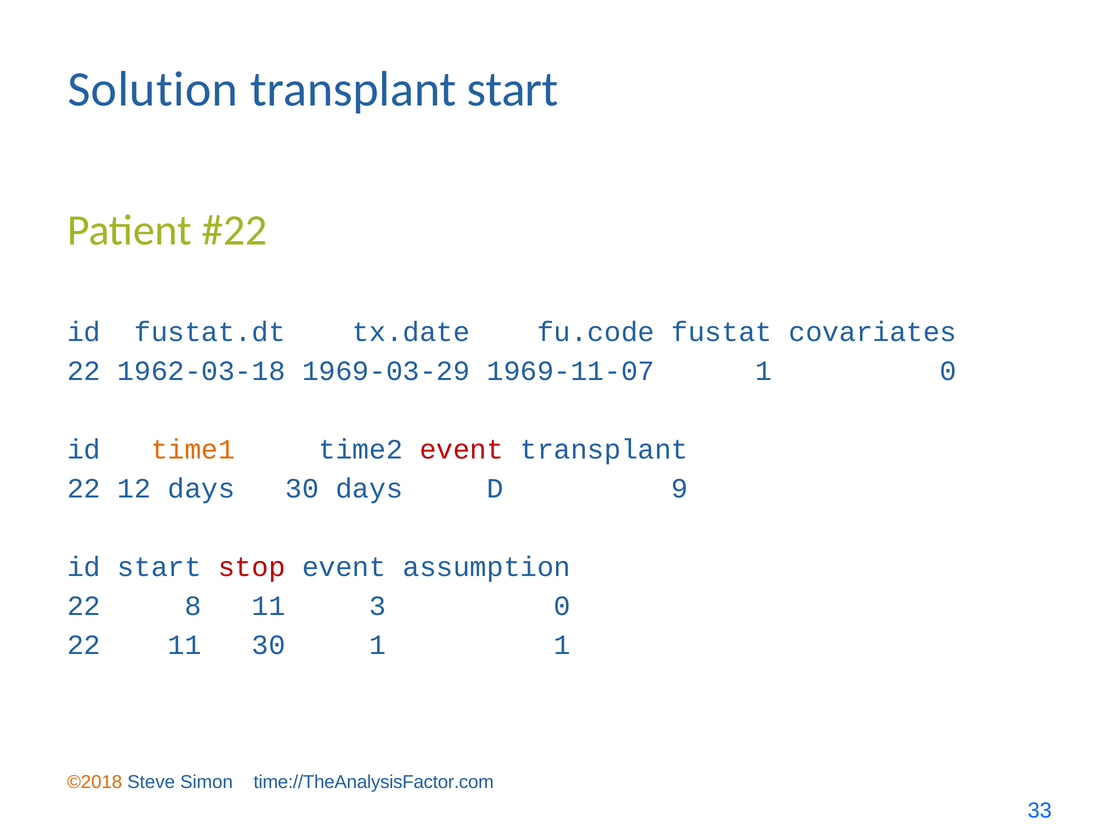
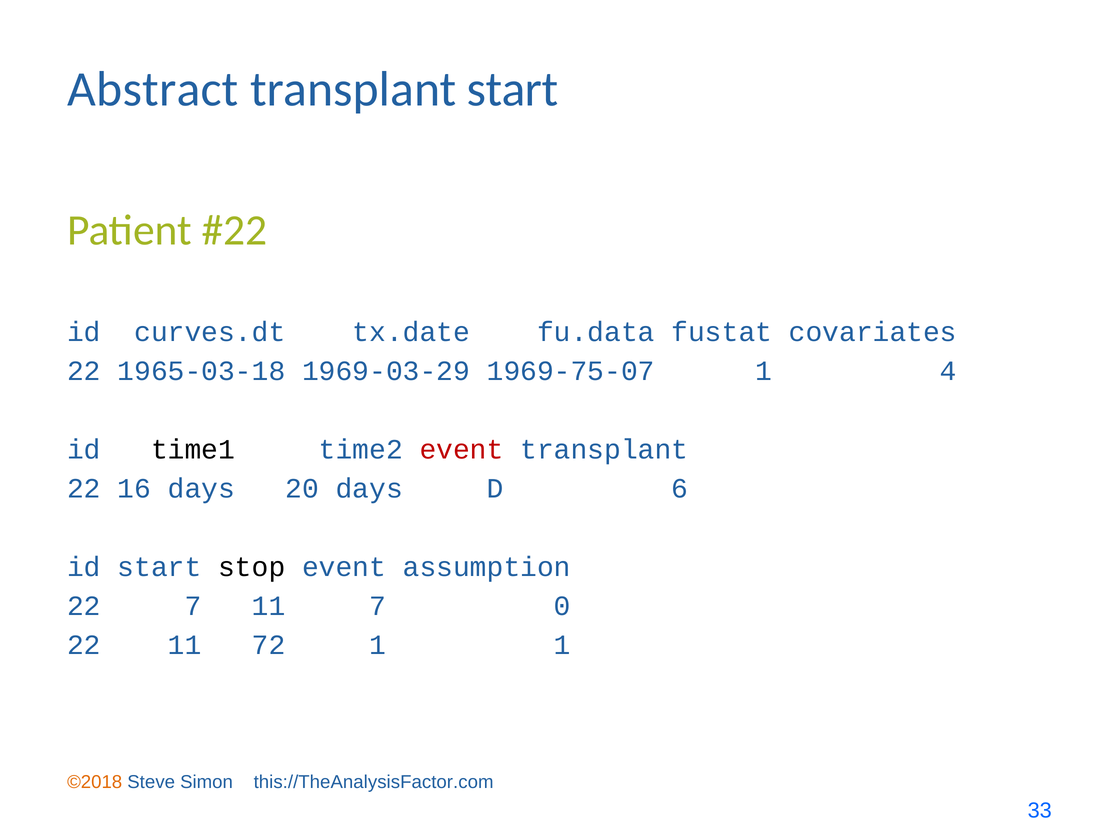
Solution: Solution -> Abstract
fustat.dt: fustat.dt -> curves.dt
fu.code: fu.code -> fu.data
1962-03-18: 1962-03-18 -> 1965-03-18
1969-11-07: 1969-11-07 -> 1969-75-07
1 0: 0 -> 4
time1 colour: orange -> black
12: 12 -> 16
days 30: 30 -> 20
9: 9 -> 6
stop colour: red -> black
22 8: 8 -> 7
11 3: 3 -> 7
11 30: 30 -> 72
time://TheAnalysisFactor.com: time://TheAnalysisFactor.com -> this://TheAnalysisFactor.com
